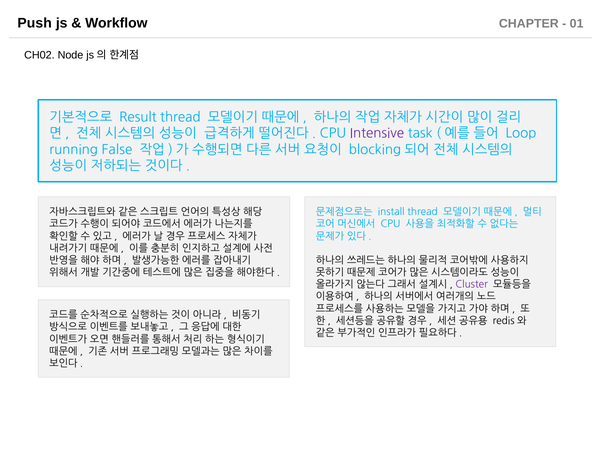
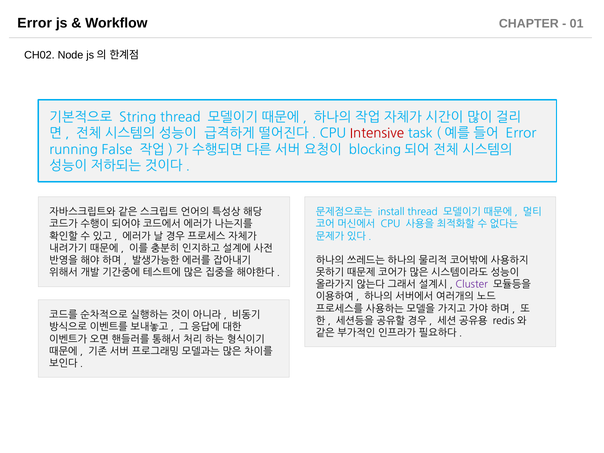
Push at (35, 23): Push -> Error
Result: Result -> String
Intensive colour: purple -> red
Loop at (521, 134): Loop -> Error
